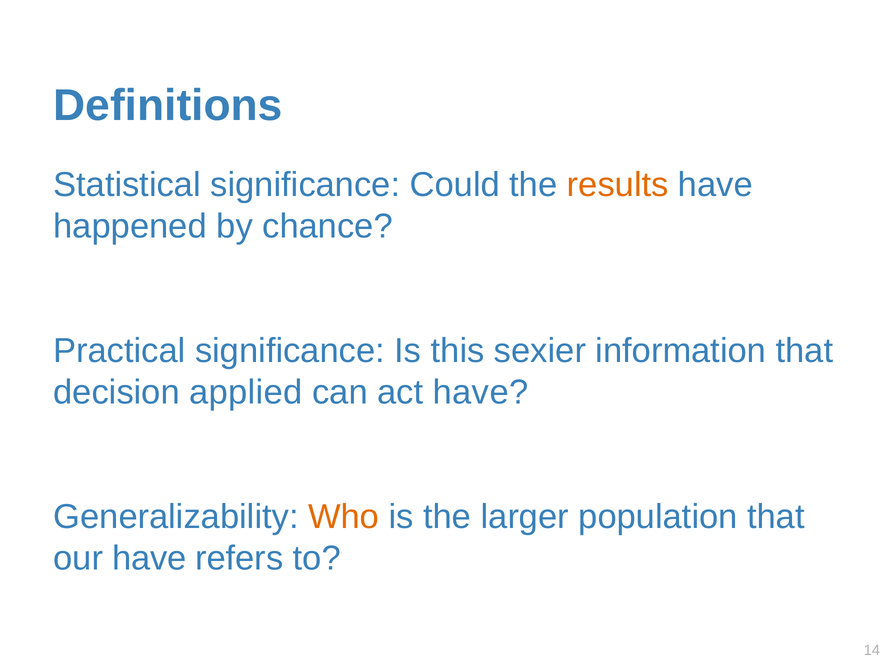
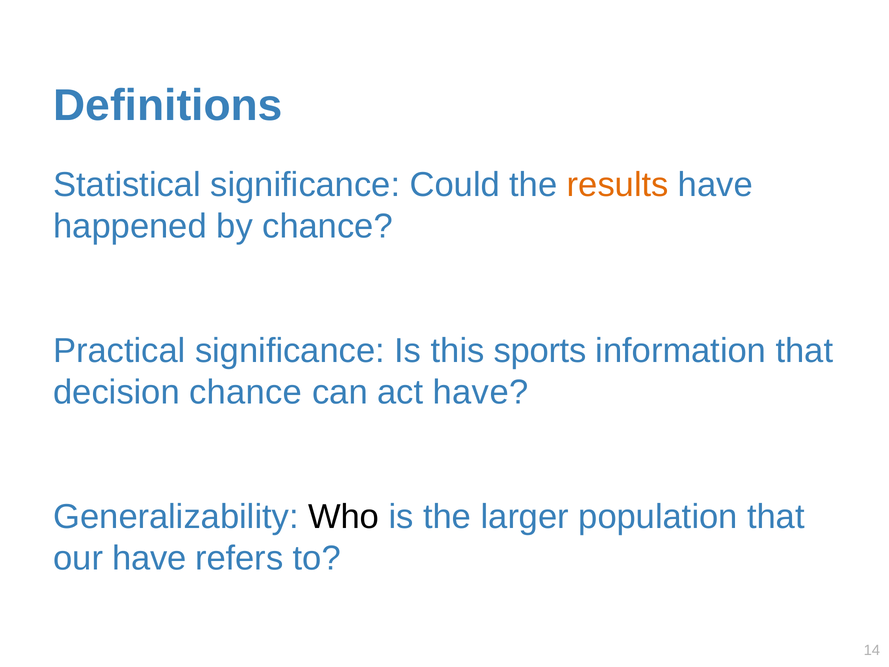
sexier: sexier -> sports
decision applied: applied -> chance
Who colour: orange -> black
